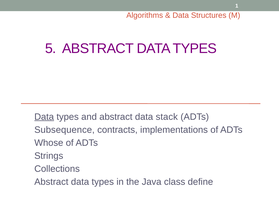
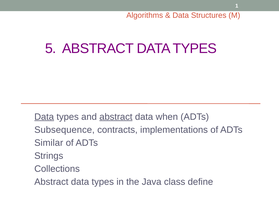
abstract at (116, 117) underline: none -> present
stack: stack -> when
Whose: Whose -> Similar
